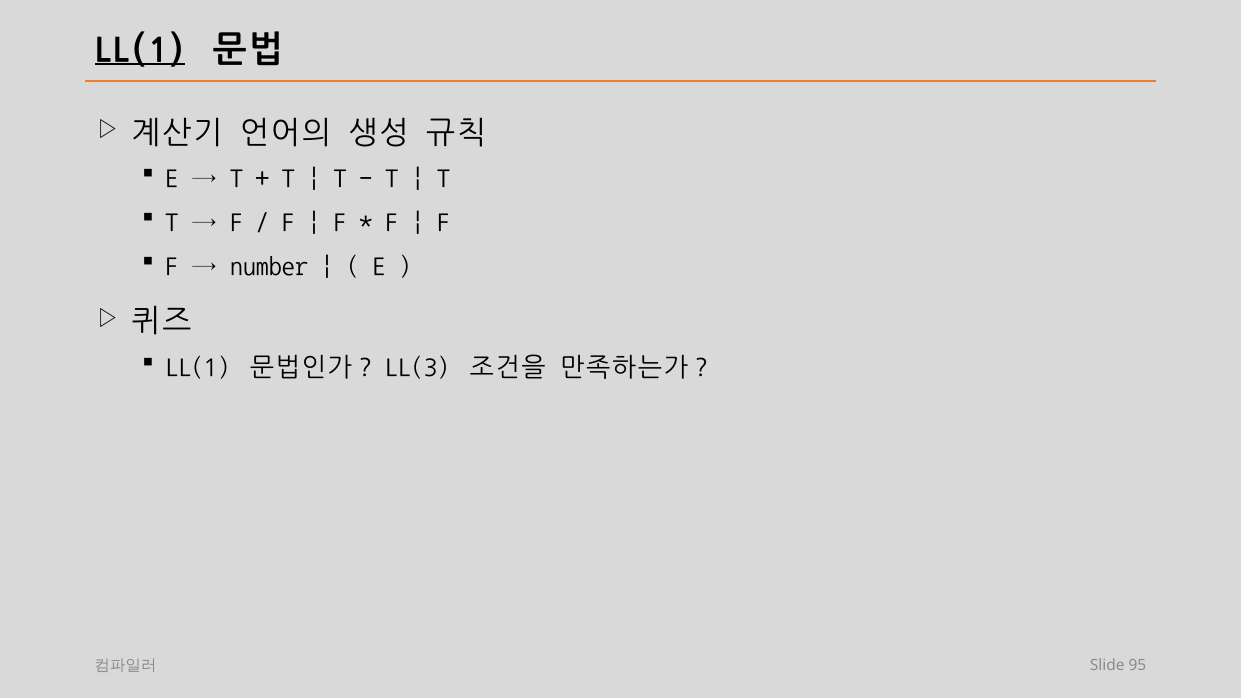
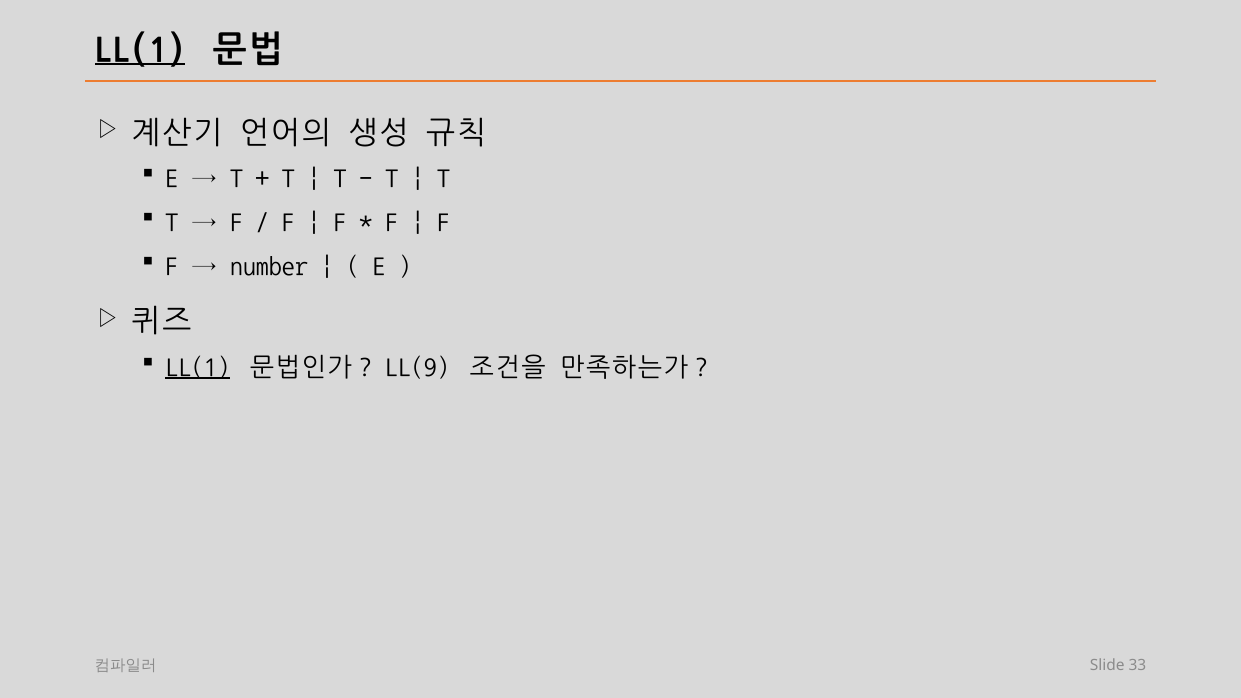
LL(1 at (198, 367) underline: none -> present
LL(3: LL(3 -> LL(9
95: 95 -> 33
